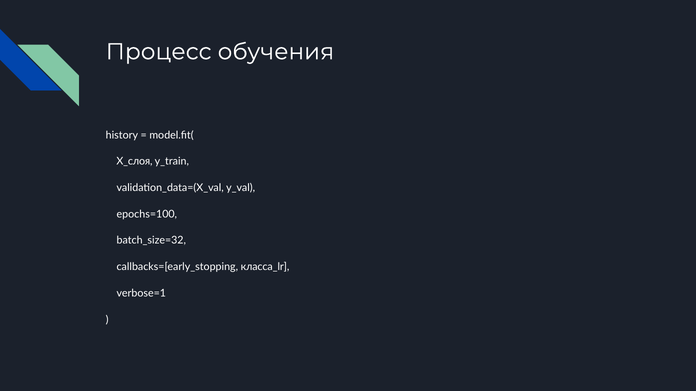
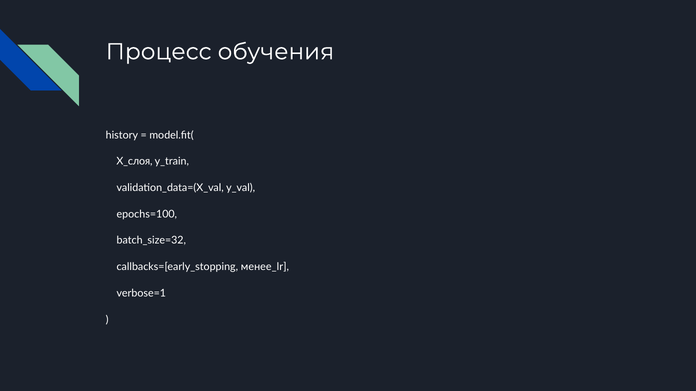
класса_lr: класса_lr -> менее_lr
